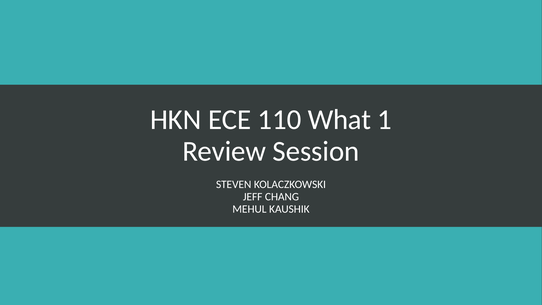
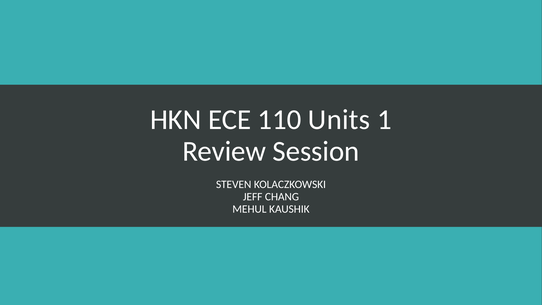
What: What -> Units
